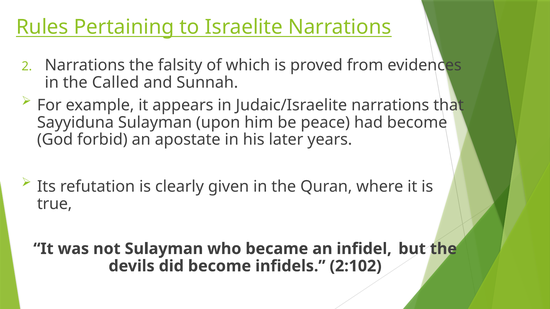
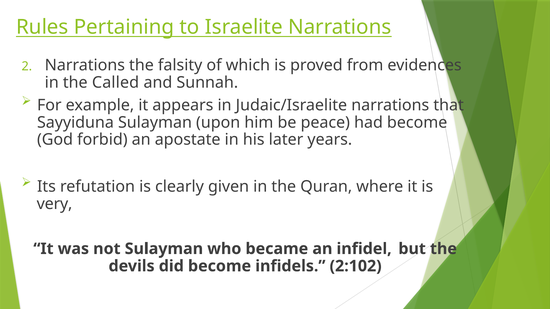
true: true -> very
